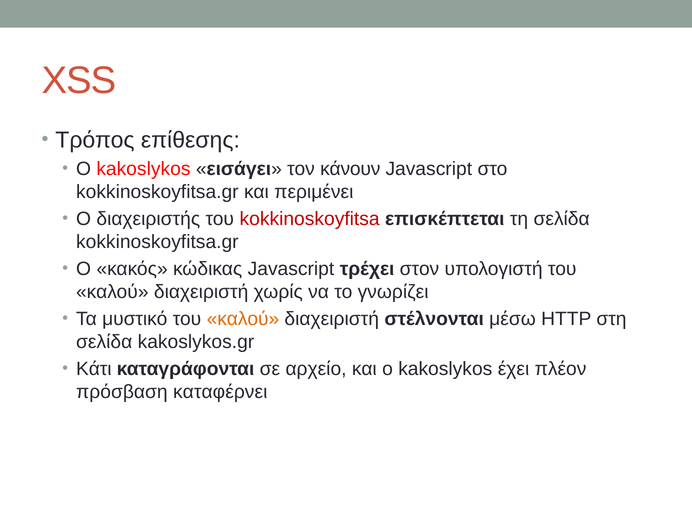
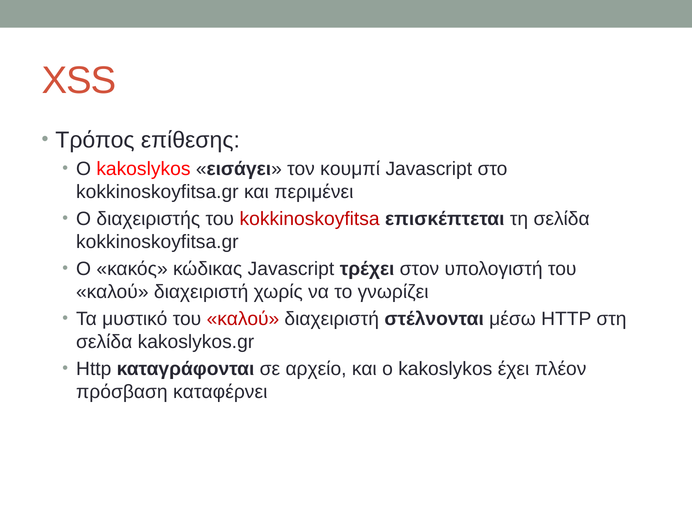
κάνουν: κάνουν -> κουμπί
καλού at (243, 319) colour: orange -> red
Κάτι at (94, 369): Κάτι -> Http
